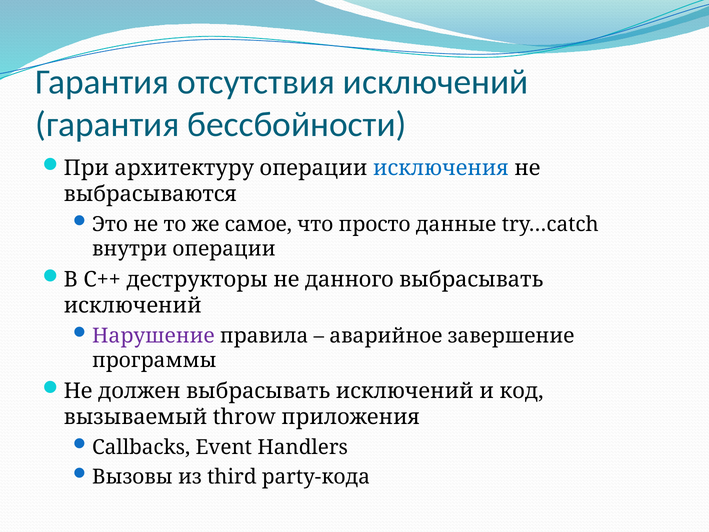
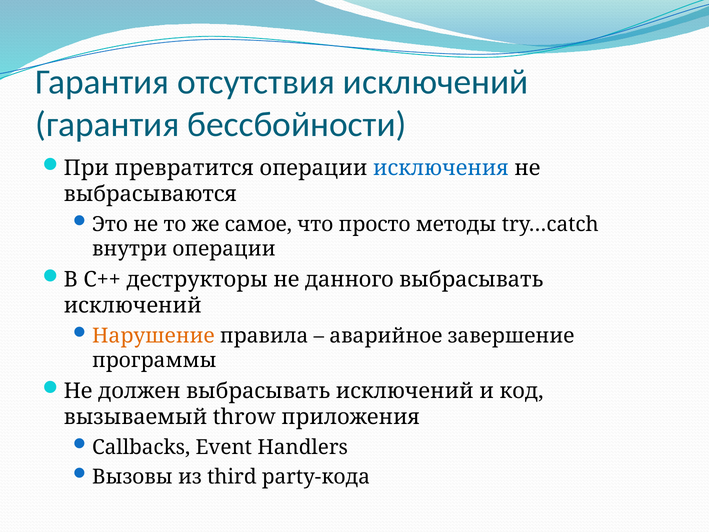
архитектуру: архитектуру -> превратится
данные: данные -> методы
Нарушение colour: purple -> orange
